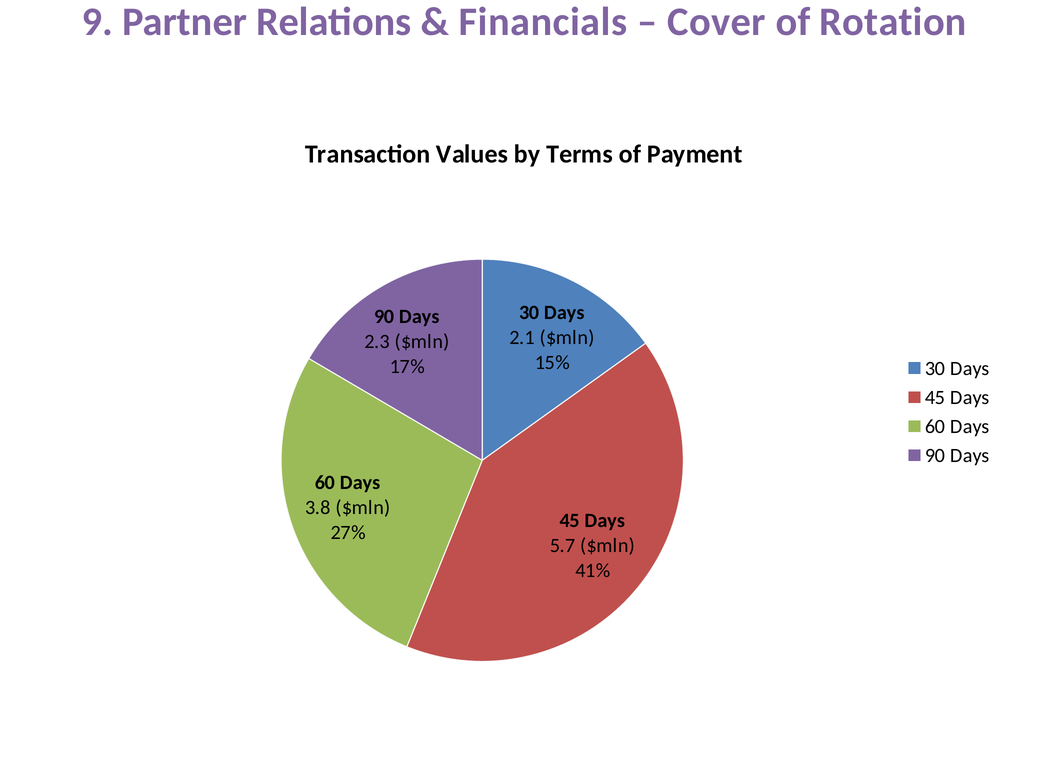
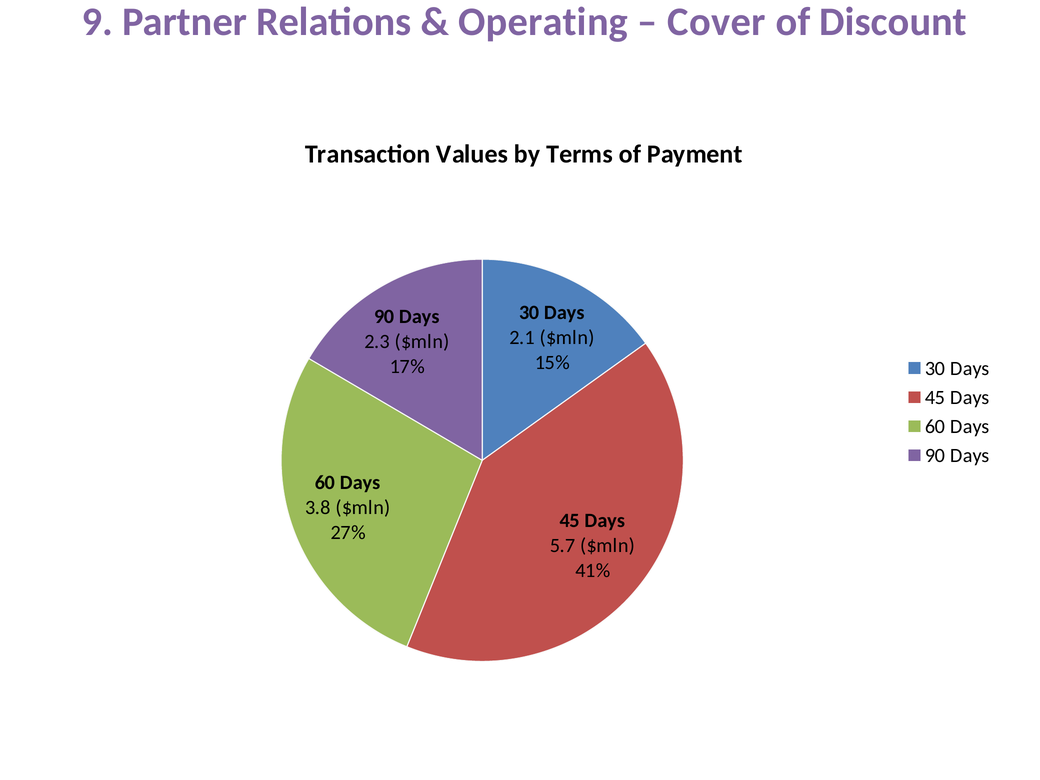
Financials: Financials -> Operating
Rotation: Rotation -> Discount
